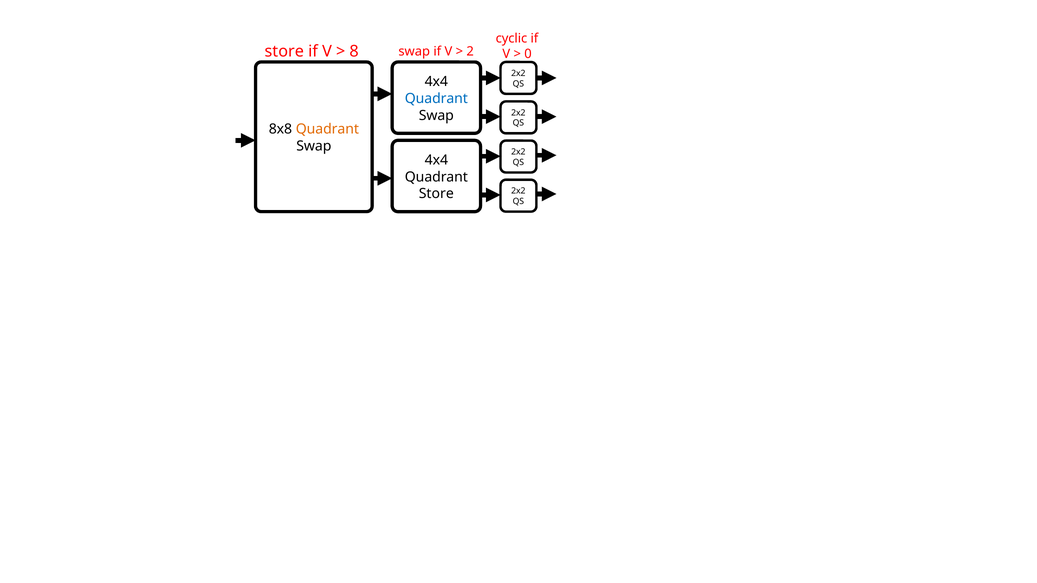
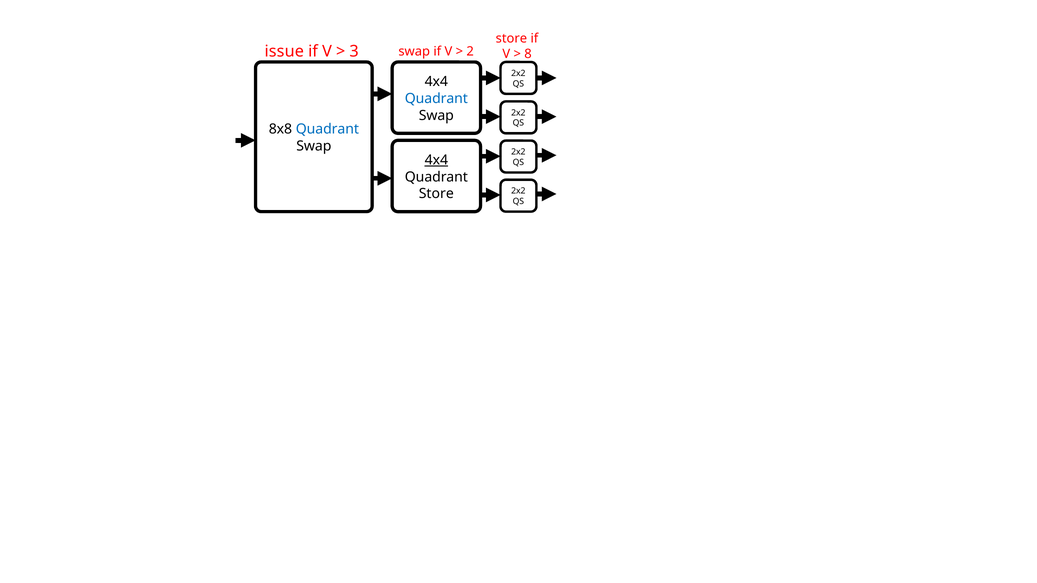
cyclic at (511, 39): cyclic -> store
store at (284, 51): store -> issue
8: 8 -> 3
0: 0 -> 8
Quadrant at (327, 129) colour: orange -> blue
4x4 at (436, 160) underline: none -> present
